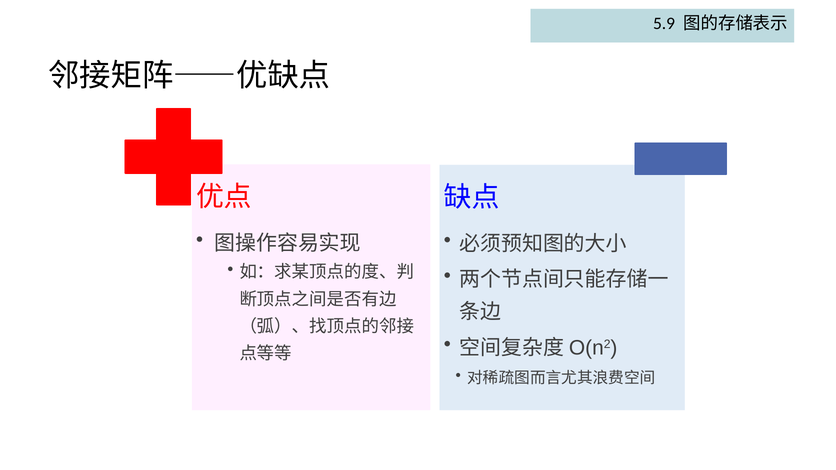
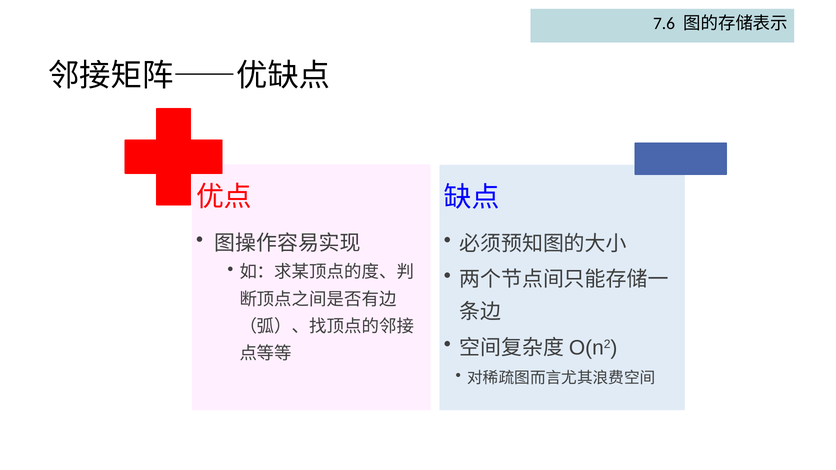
5.9: 5.9 -> 7.6
